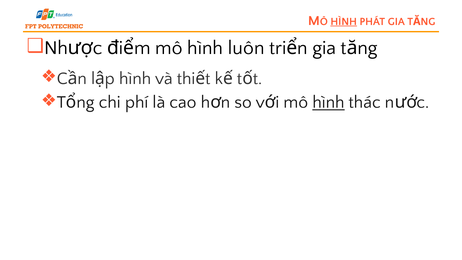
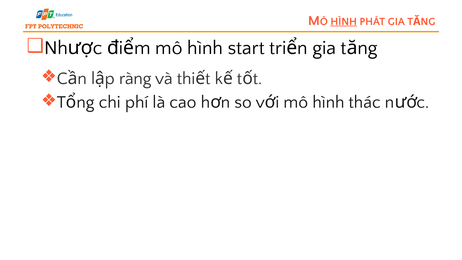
luôn: luôn -> start
hình at (135, 78): hình -> ràng
hình at (328, 102) underline: present -> none
